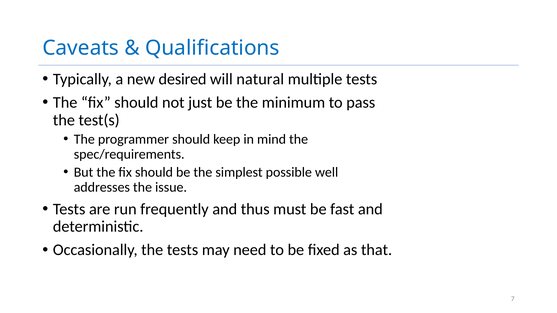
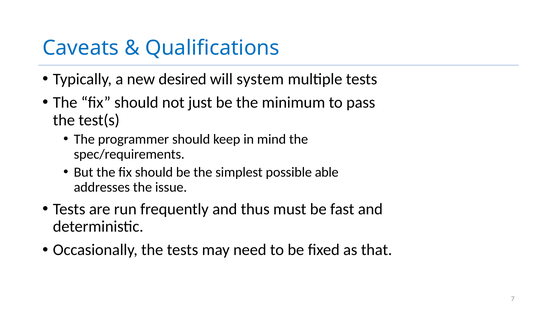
natural: natural -> system
well: well -> able
